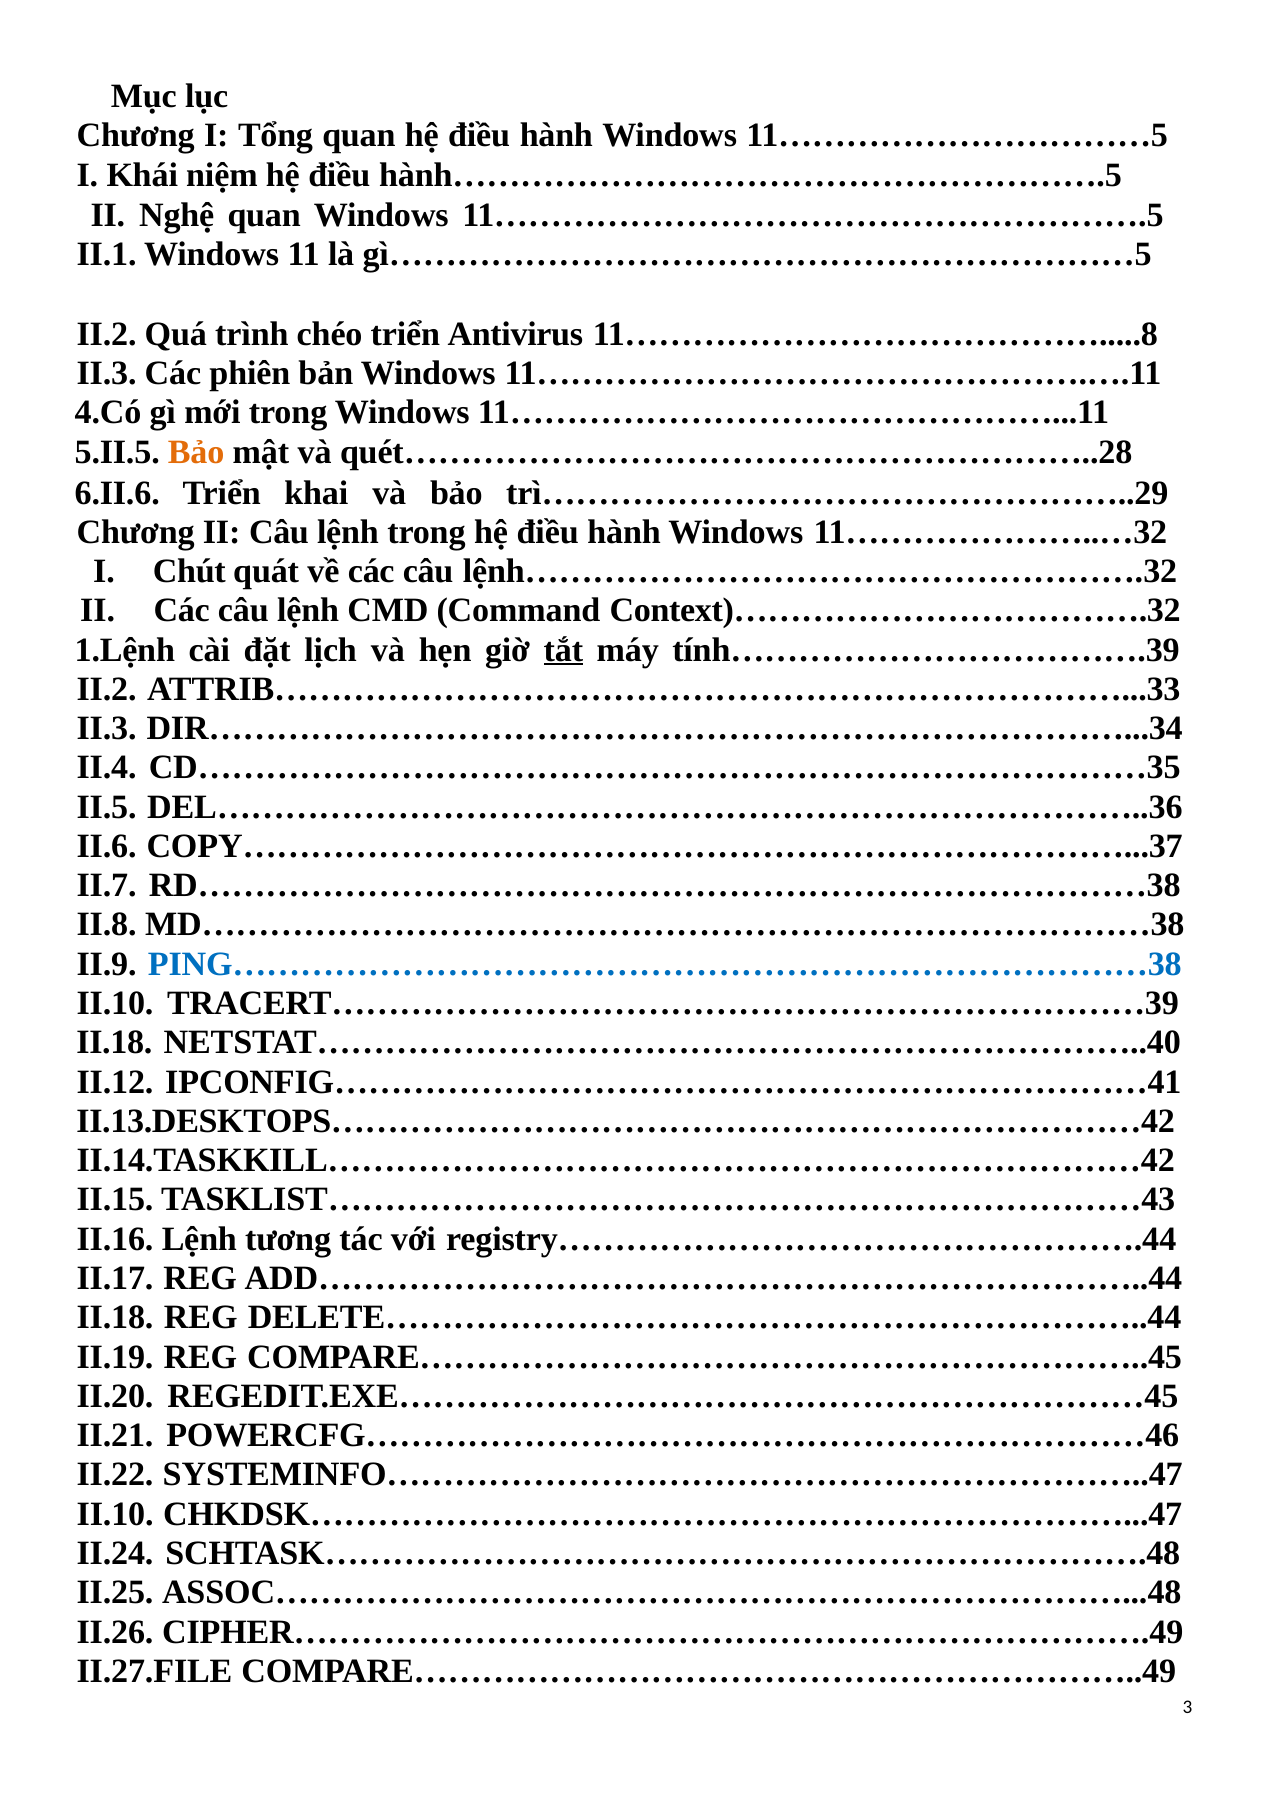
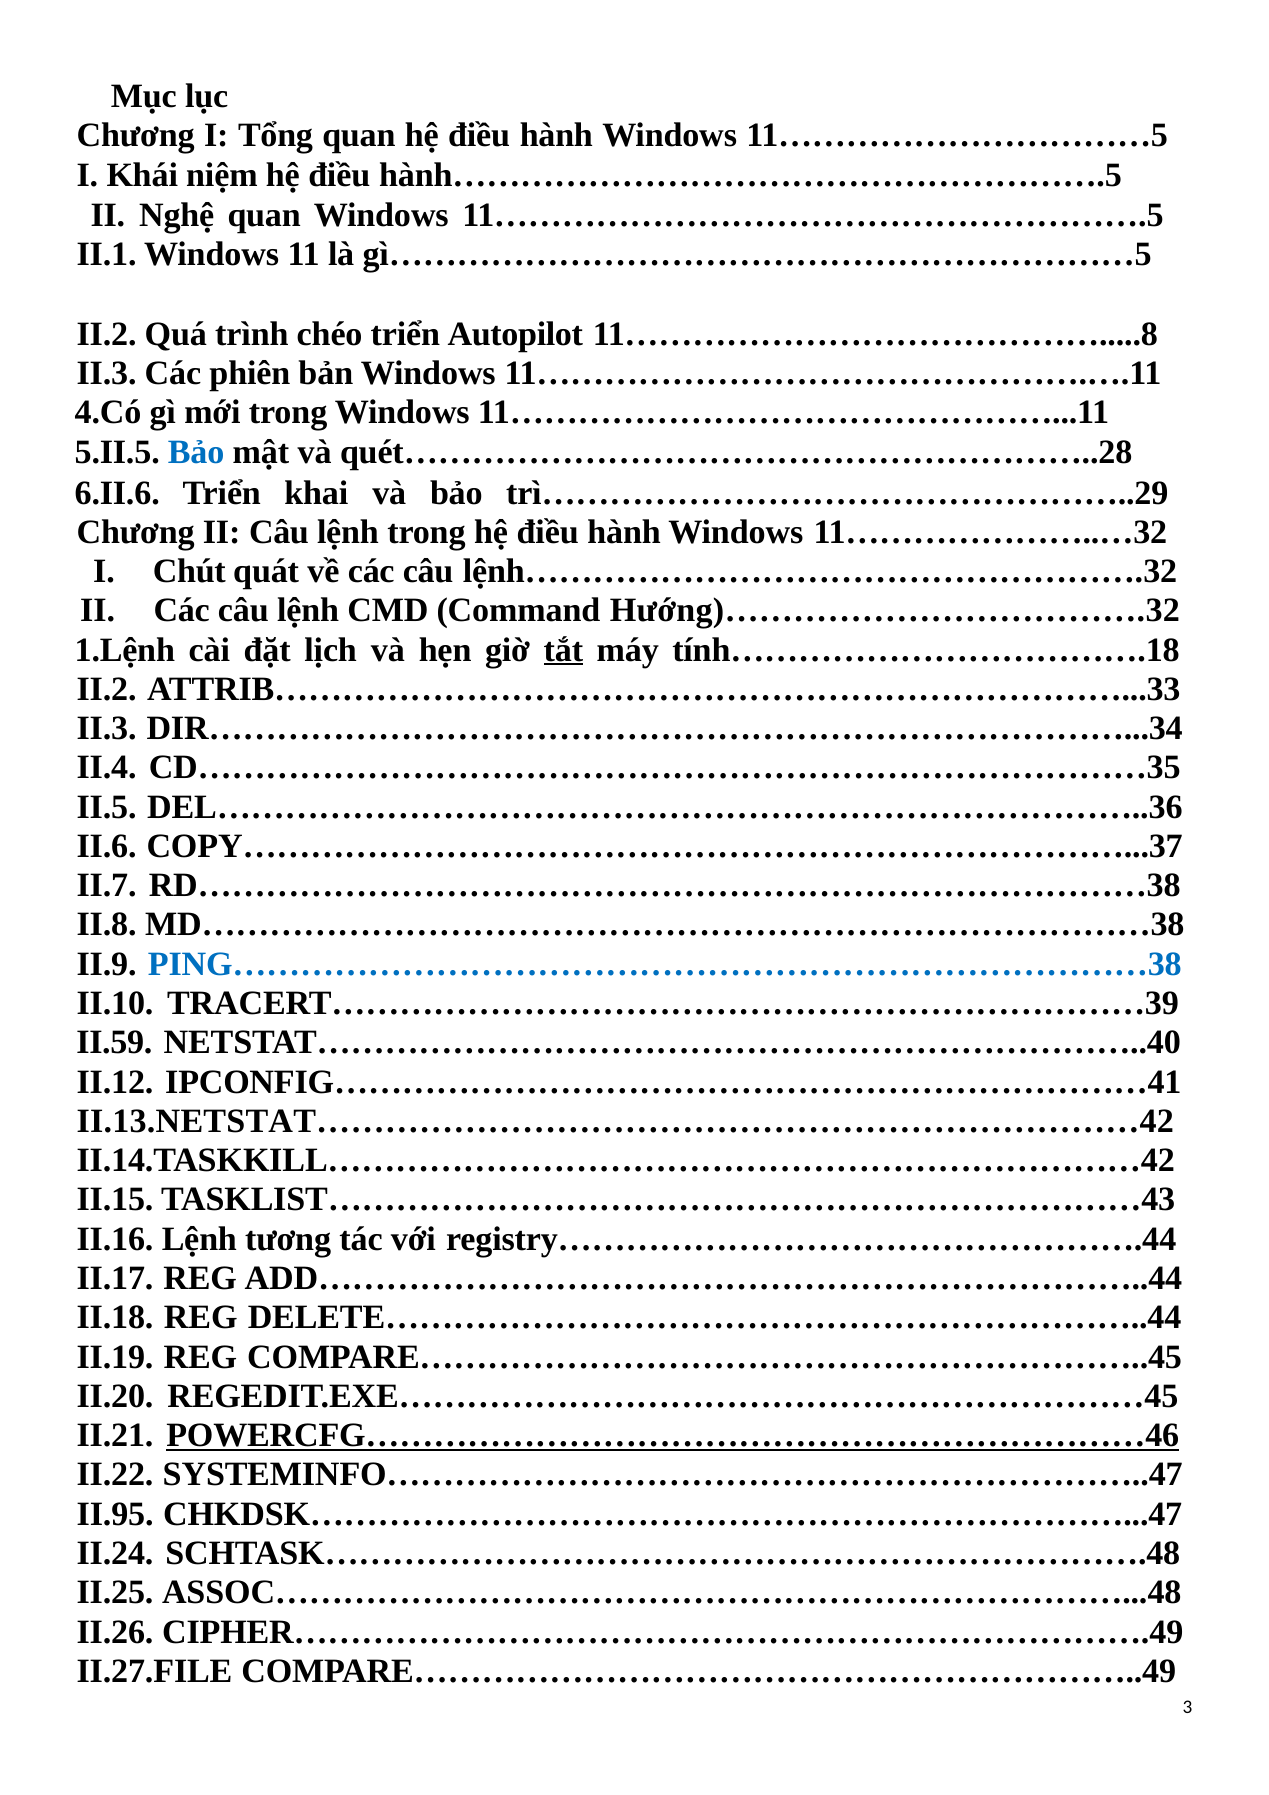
Antivirus: Antivirus -> Autopilot
Bảo at (196, 453) colour: orange -> blue
Context)……………………………….32: Context)……………………………….32 -> Hướng)……………………………….32
tính……………………………….39: tính……………………………….39 -> tính……………………………….18
II.18 at (114, 1043): II.18 -> II.59
II.13.DESKTOPS………………………………………………………………42: II.13.DESKTOPS………………………………………………………………42 -> II.13.NETSTAT………………………………………………………………42
POWERCFG……………………………………………………………46 underline: none -> present
II.10 at (115, 1515): II.10 -> II.95
